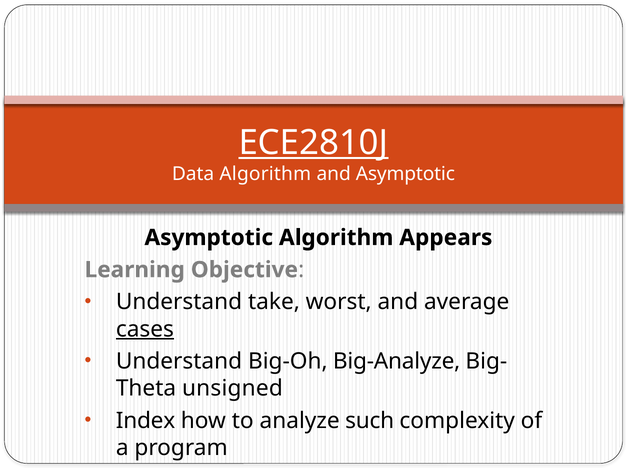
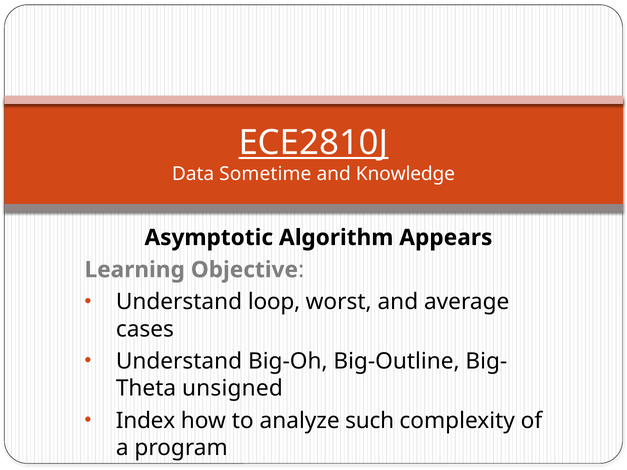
Data Algorithm: Algorithm -> Sometime
and Asymptotic: Asymptotic -> Knowledge
take: take -> loop
cases underline: present -> none
Big-Analyze: Big-Analyze -> Big-Outline
